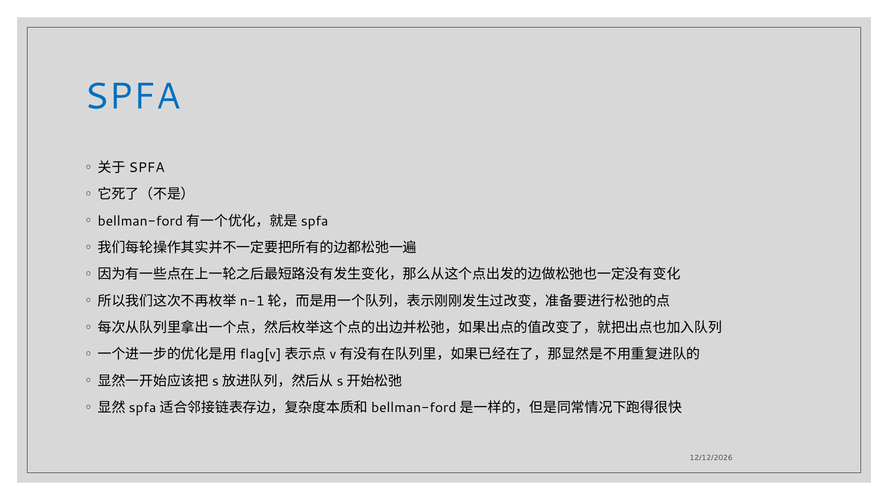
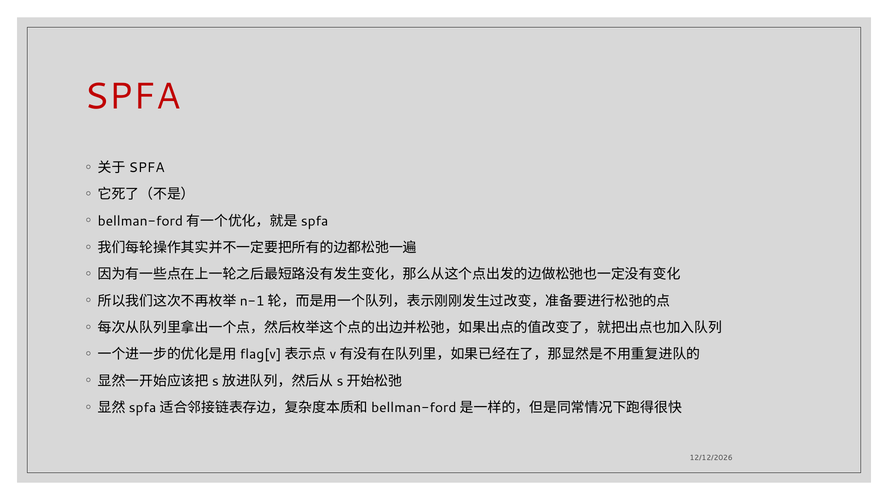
SPFA colour: blue -> red
